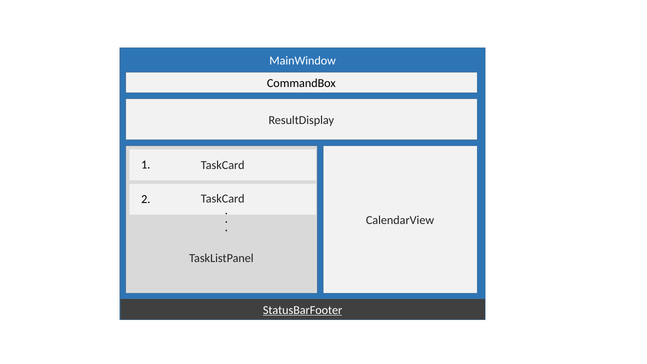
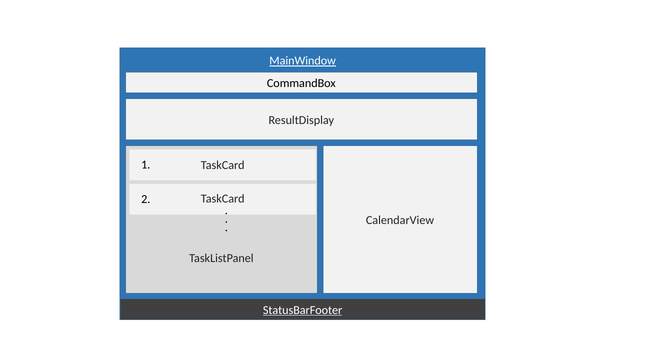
MainWindow underline: none -> present
